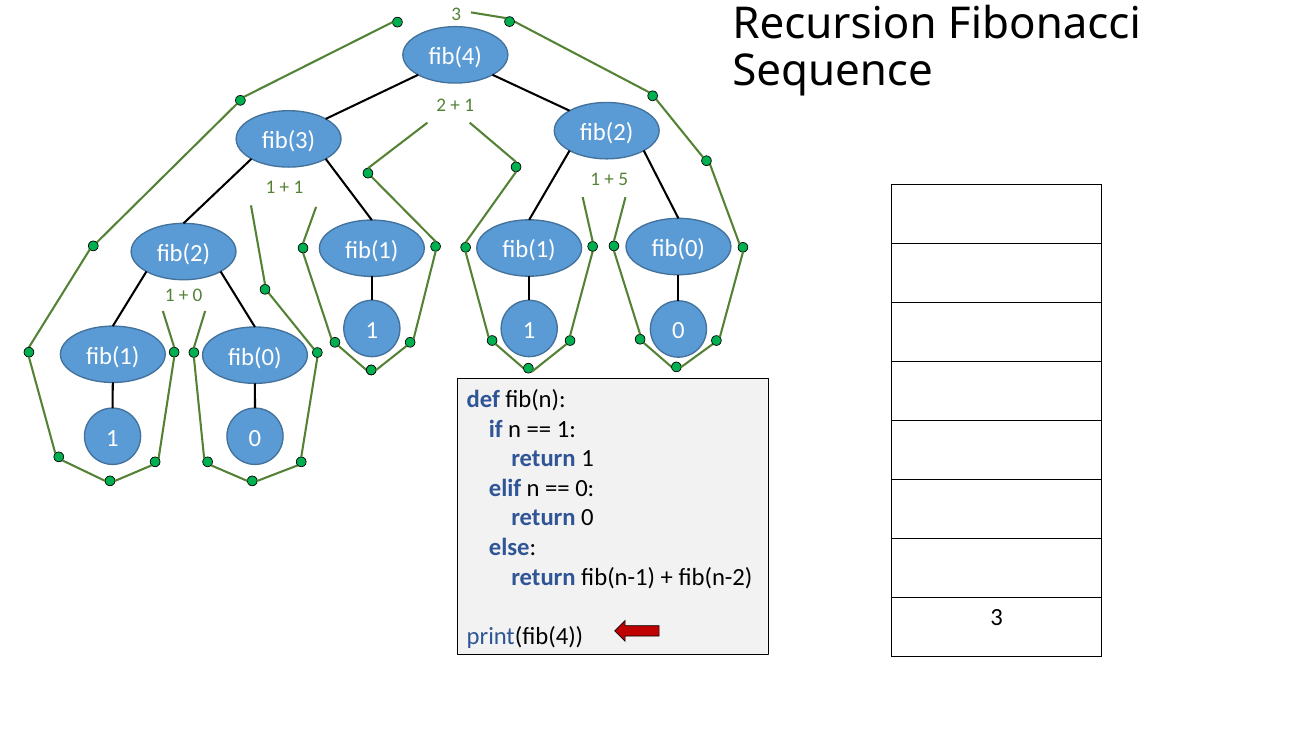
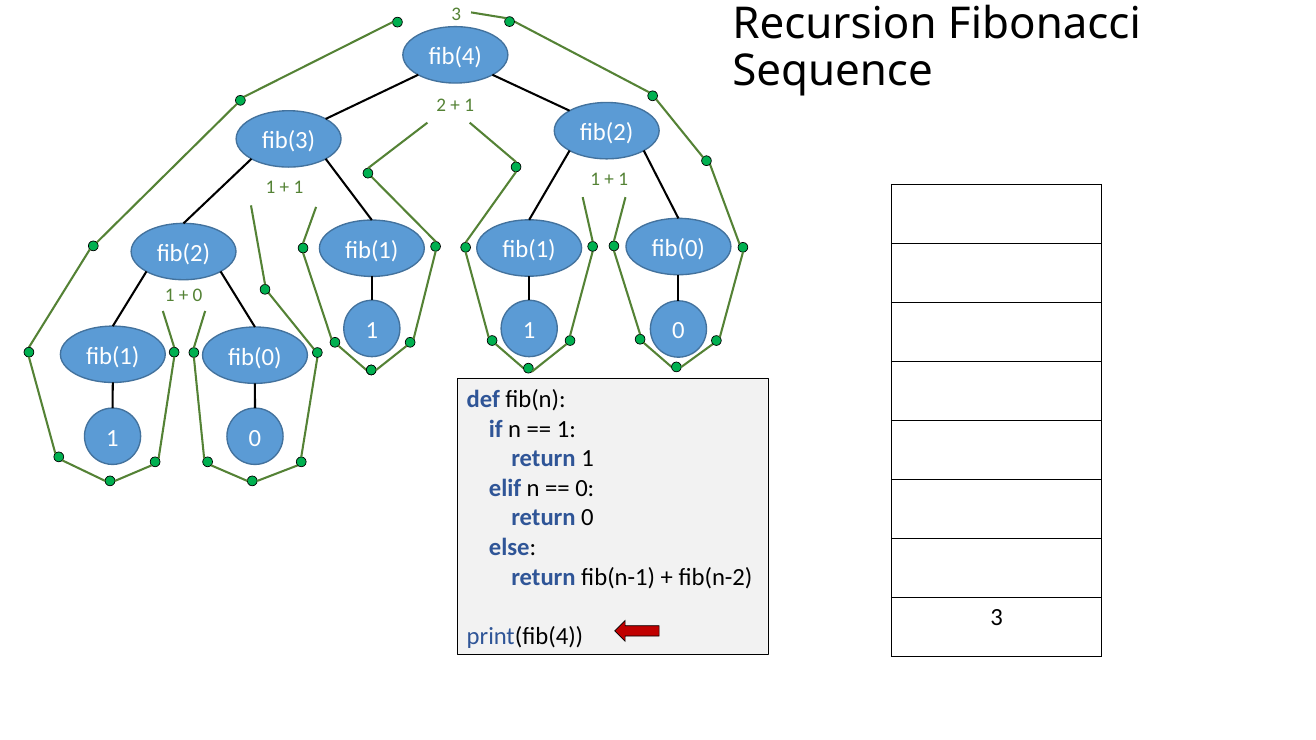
5 at (623, 179): 5 -> 1
